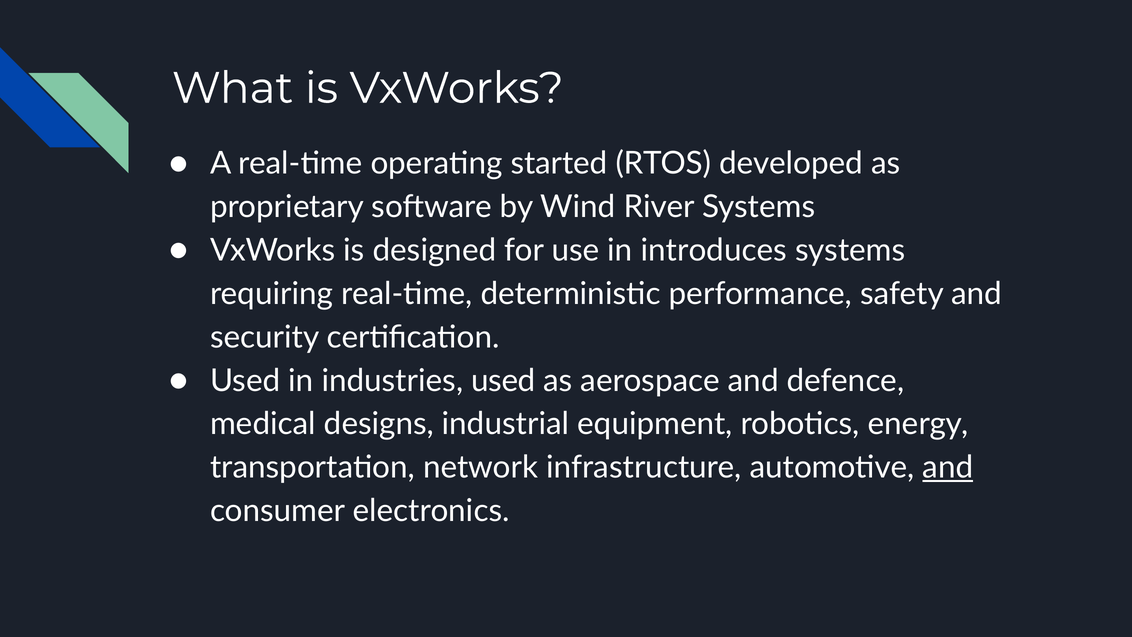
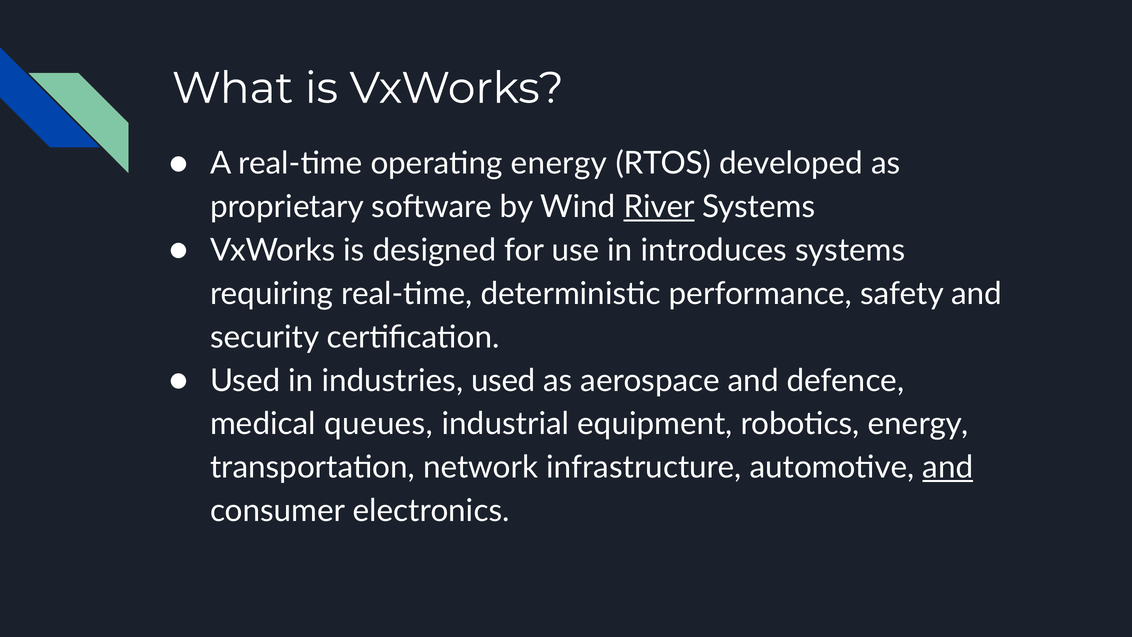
operating started: started -> energy
River underline: none -> present
designs: designs -> queues
